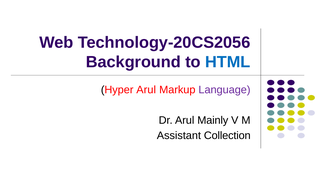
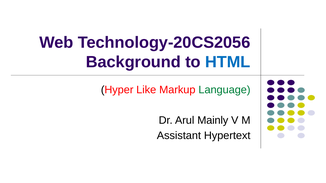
Hyper Arul: Arul -> Like
Language colour: purple -> green
Collection: Collection -> Hypertext
